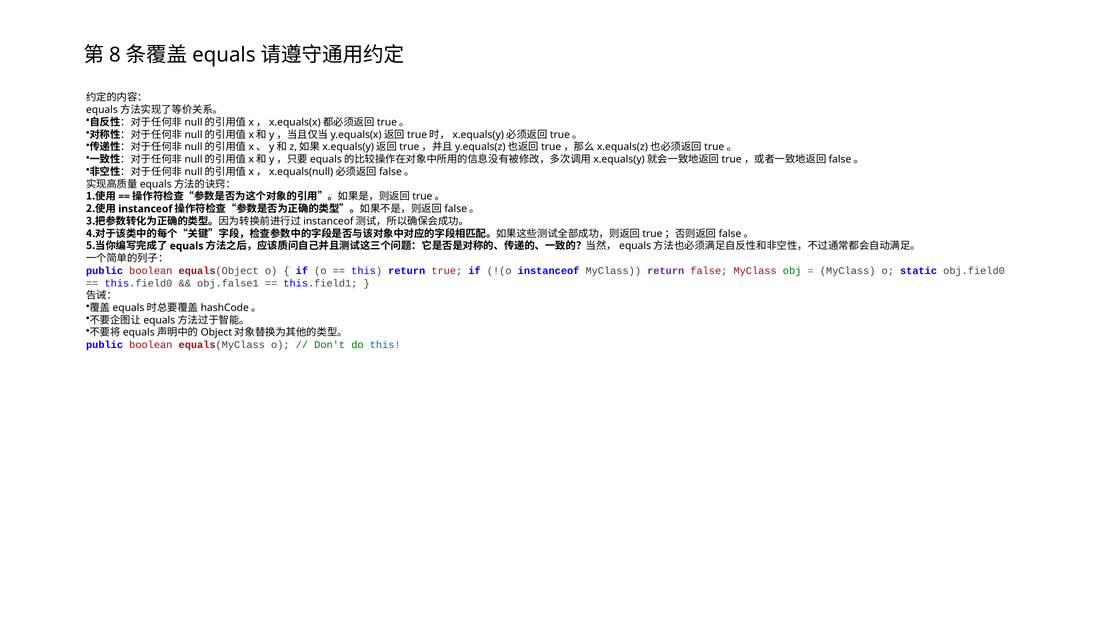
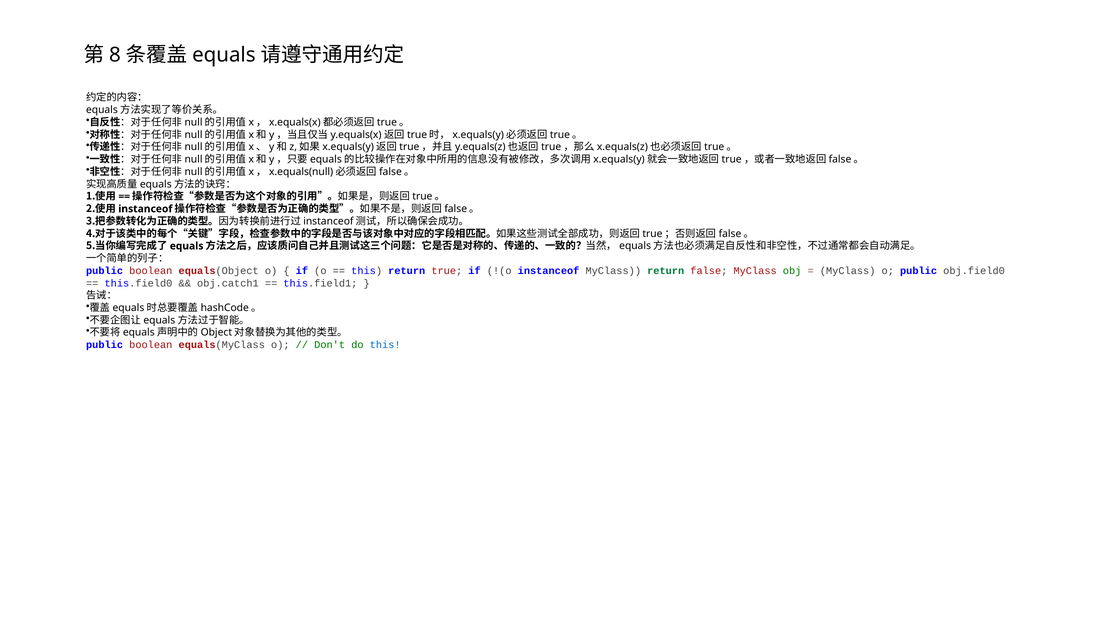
return at (666, 271) colour: purple -> green
o static: static -> public
obj.false1: obj.false1 -> obj.catch1
